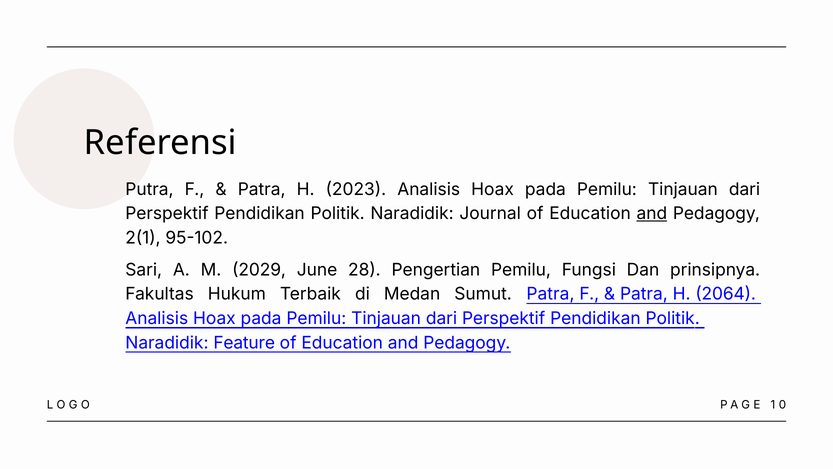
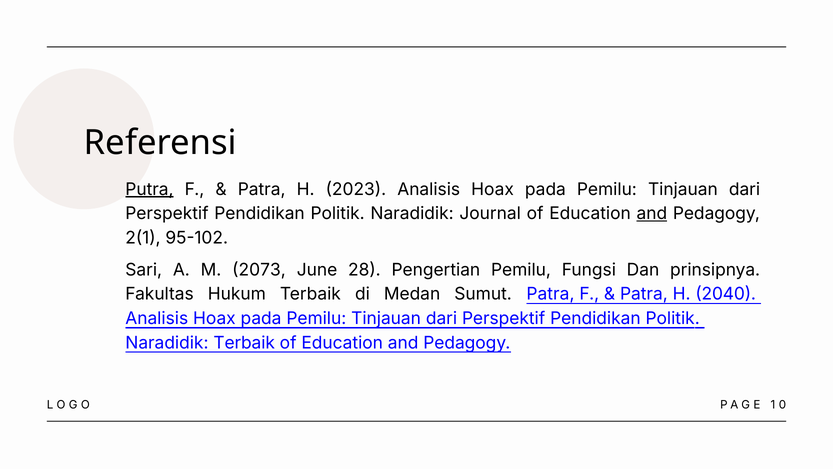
Putra underline: none -> present
2029: 2029 -> 2073
2064: 2064 -> 2040
Naradidik Feature: Feature -> Terbaik
